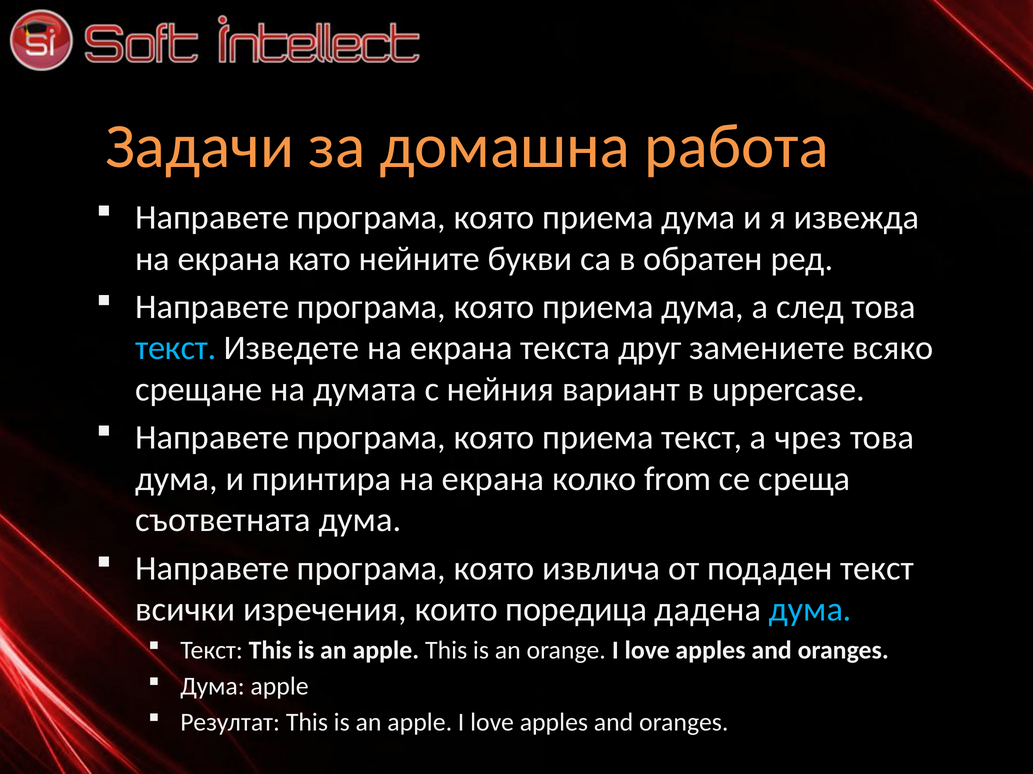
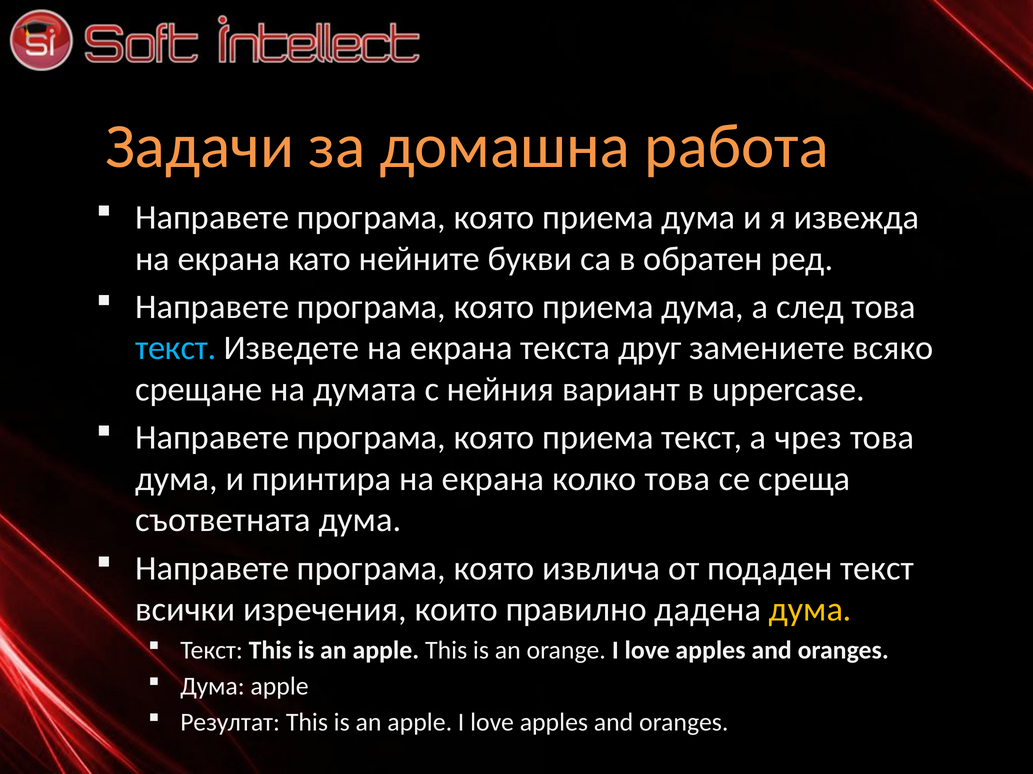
колко from: from -> това
поредица: поредица -> правилно
дума at (810, 610) colour: light blue -> yellow
